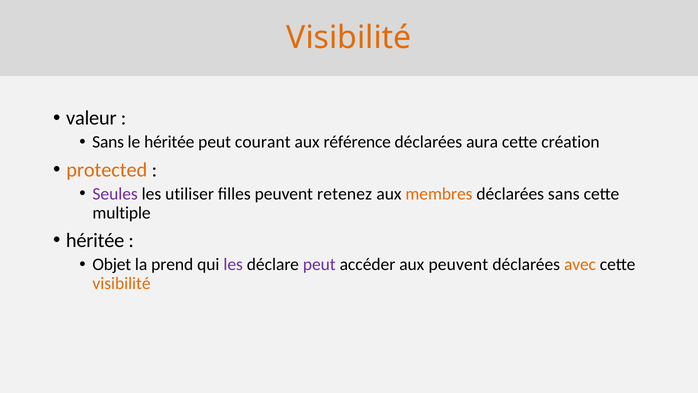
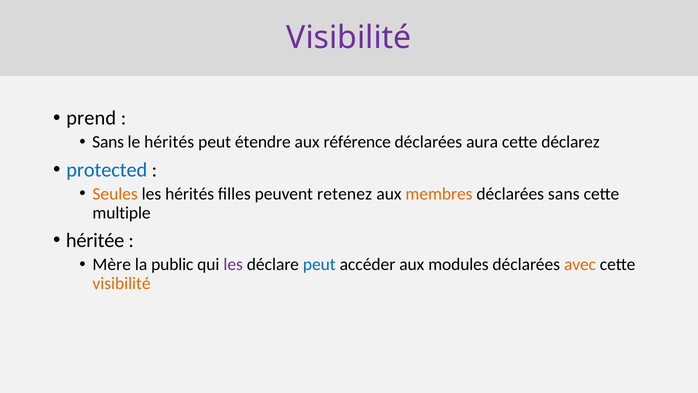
Visibilité at (349, 38) colour: orange -> purple
valeur: valeur -> prend
le héritée: héritée -> hérités
courant: courant -> étendre
création: création -> déclarez
protected colour: orange -> blue
Seules colour: purple -> orange
les utiliser: utiliser -> hérités
Objet: Objet -> Mère
prend: prend -> public
peut at (319, 264) colour: purple -> blue
aux peuvent: peuvent -> modules
